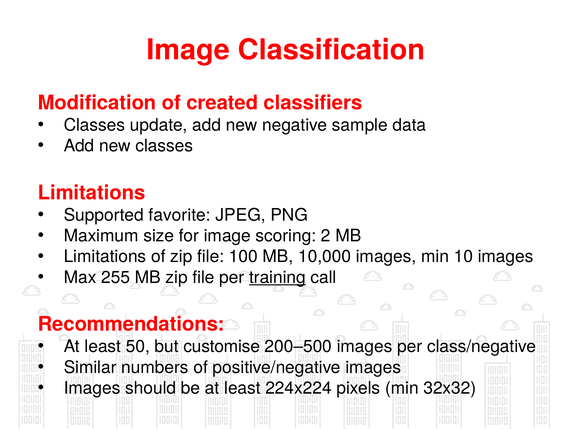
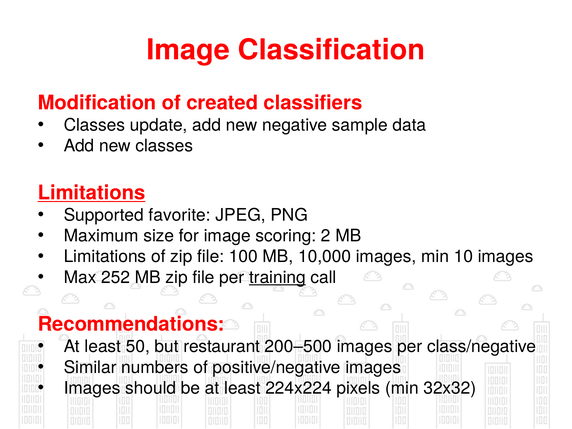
Limitations at (92, 193) underline: none -> present
255: 255 -> 252
customise: customise -> restaurant
